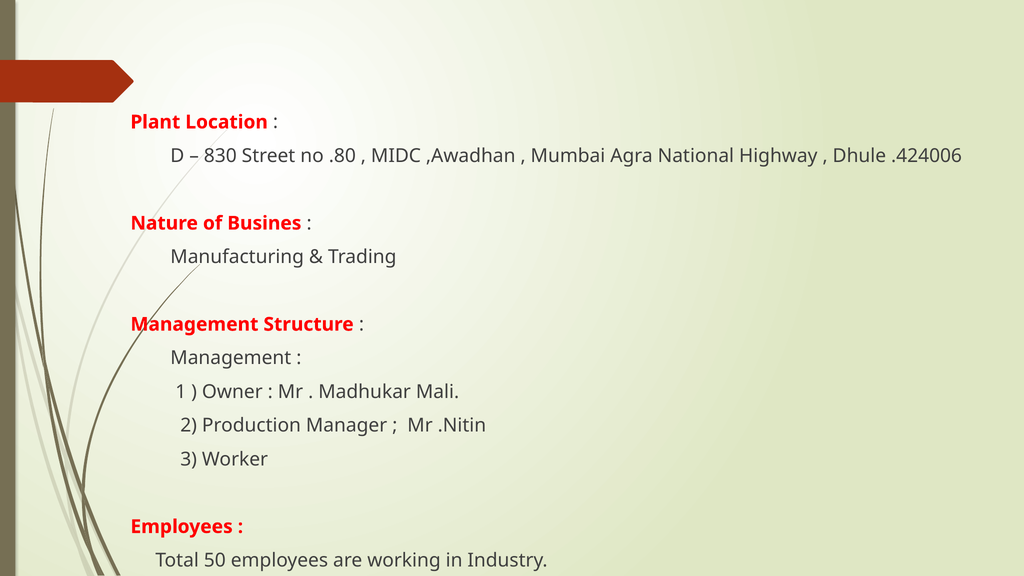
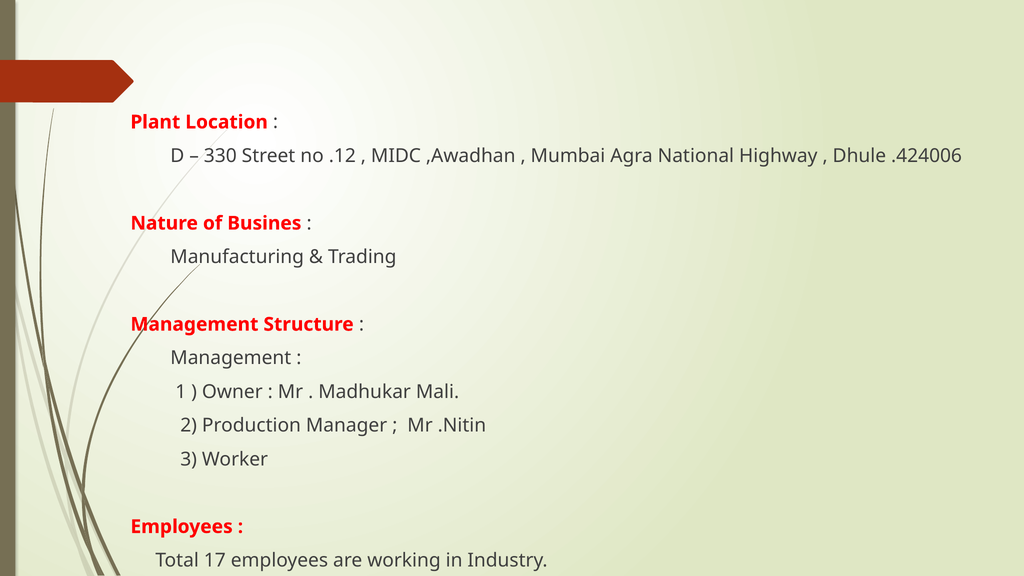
830: 830 -> 330
.80: .80 -> .12
50: 50 -> 17
